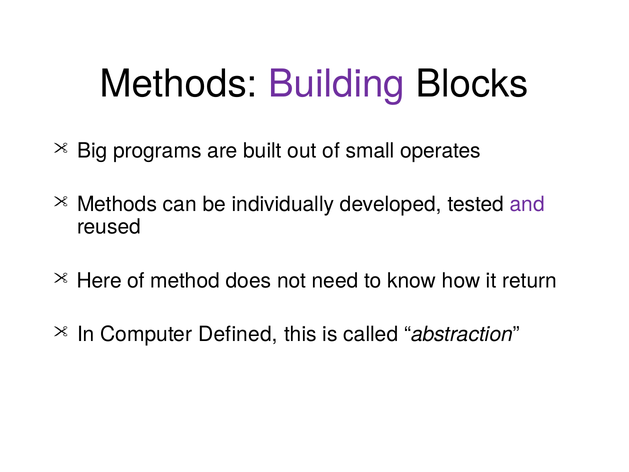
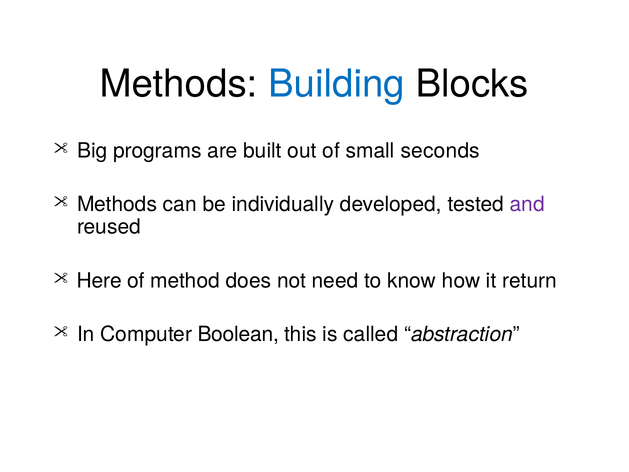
Building colour: purple -> blue
operates: operates -> seconds
Defined: Defined -> Boolean
